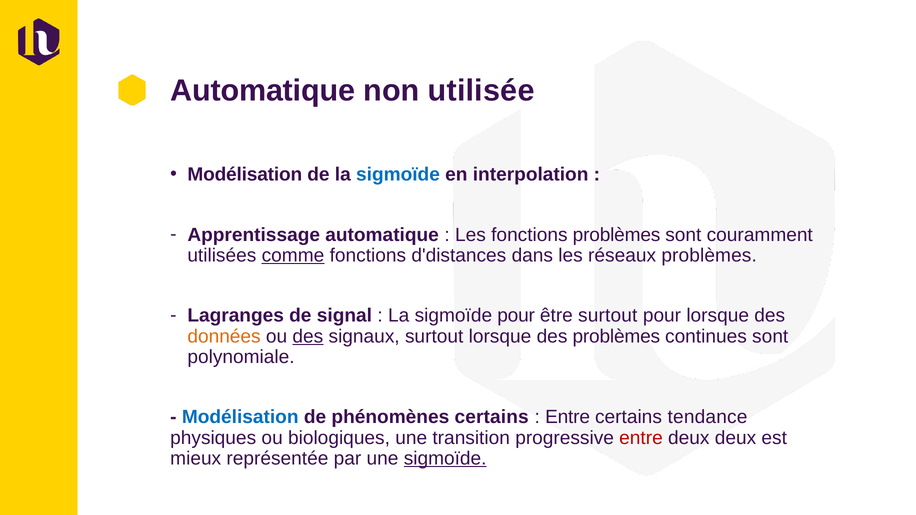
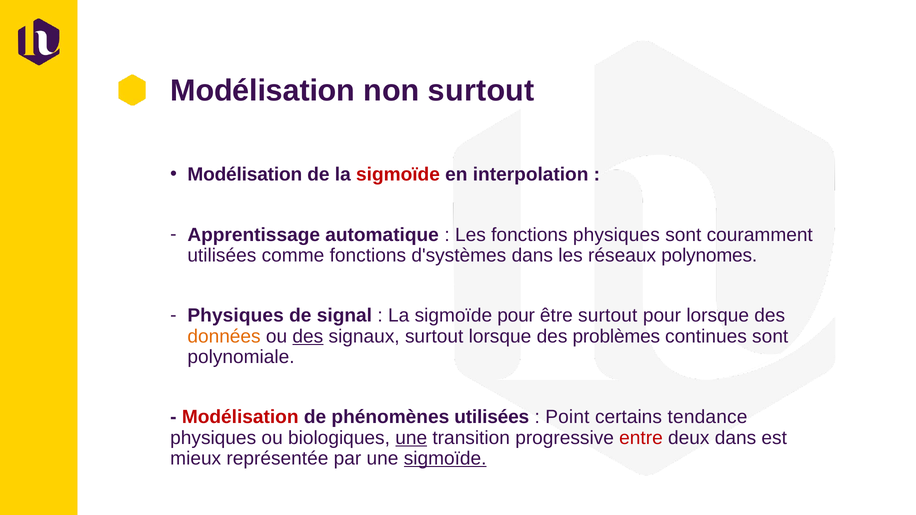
Automatique at (263, 91): Automatique -> Modélisation
non utilisée: utilisée -> surtout
sigmoïde at (398, 175) colour: blue -> red
fonctions problèmes: problèmes -> physiques
comme underline: present -> none
d'distances: d'distances -> d'systèmes
réseaux problèmes: problèmes -> polynomes
Lagranges at (236, 316): Lagranges -> Physiques
Modélisation at (240, 417) colour: blue -> red
phénomènes certains: certains -> utilisées
Entre at (568, 417): Entre -> Point
une at (411, 438) underline: none -> present
deux deux: deux -> dans
